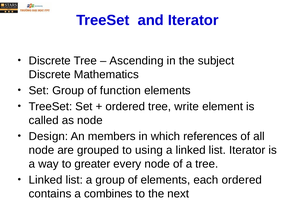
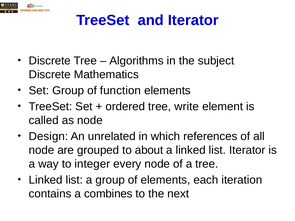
Ascending: Ascending -> Algorithms
members: members -> unrelated
using: using -> about
greater: greater -> integer
each ordered: ordered -> iteration
